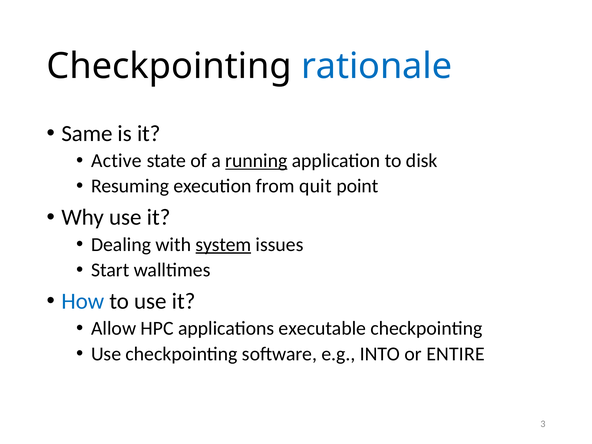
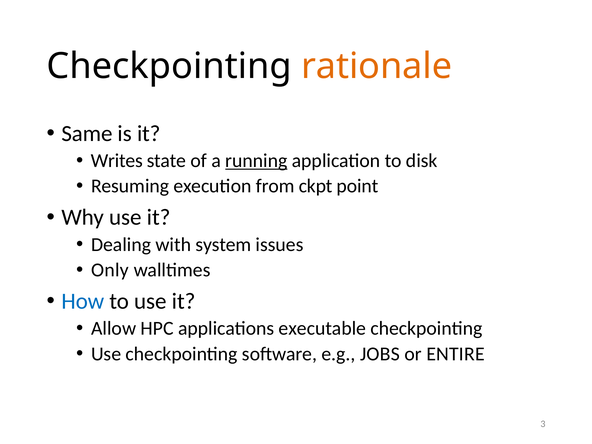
rationale colour: blue -> orange
Active: Active -> Writes
quit: quit -> ckpt
system underline: present -> none
Start: Start -> Only
INTO: INTO -> JOBS
